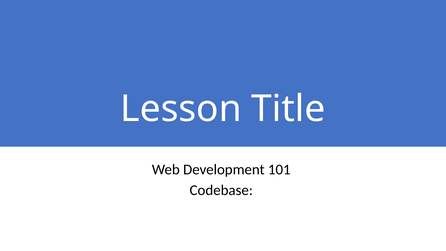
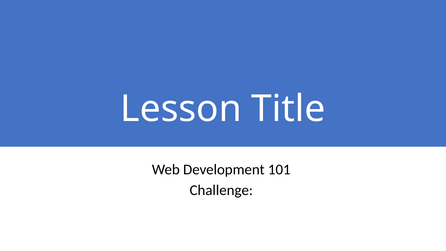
Codebase: Codebase -> Challenge
